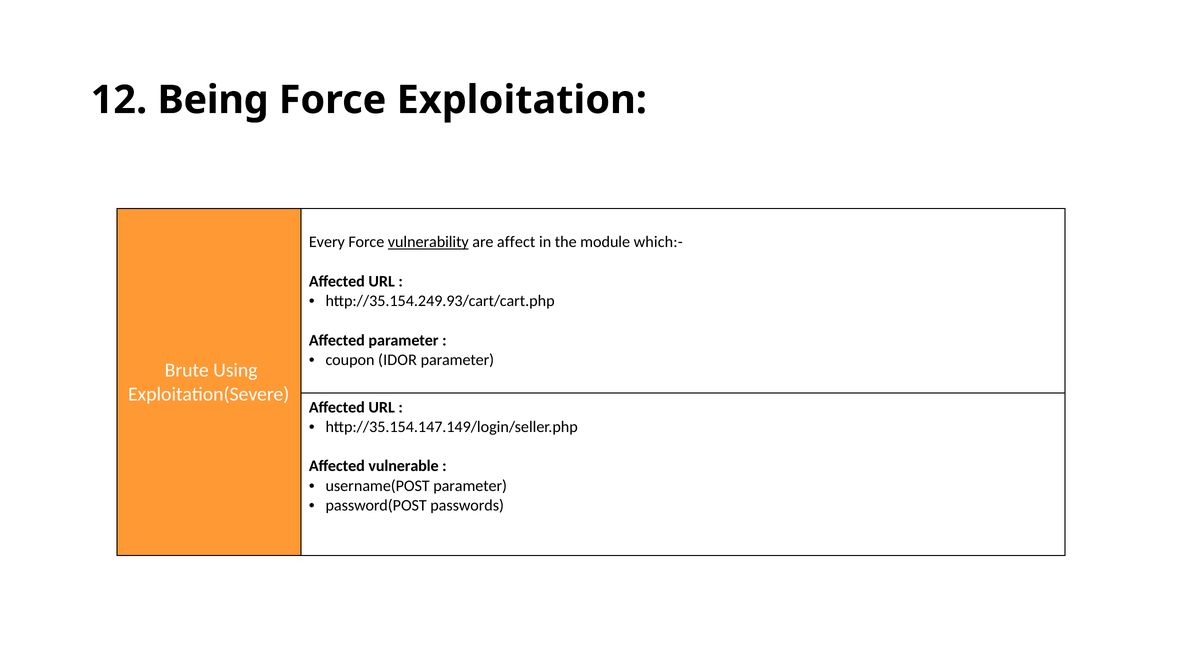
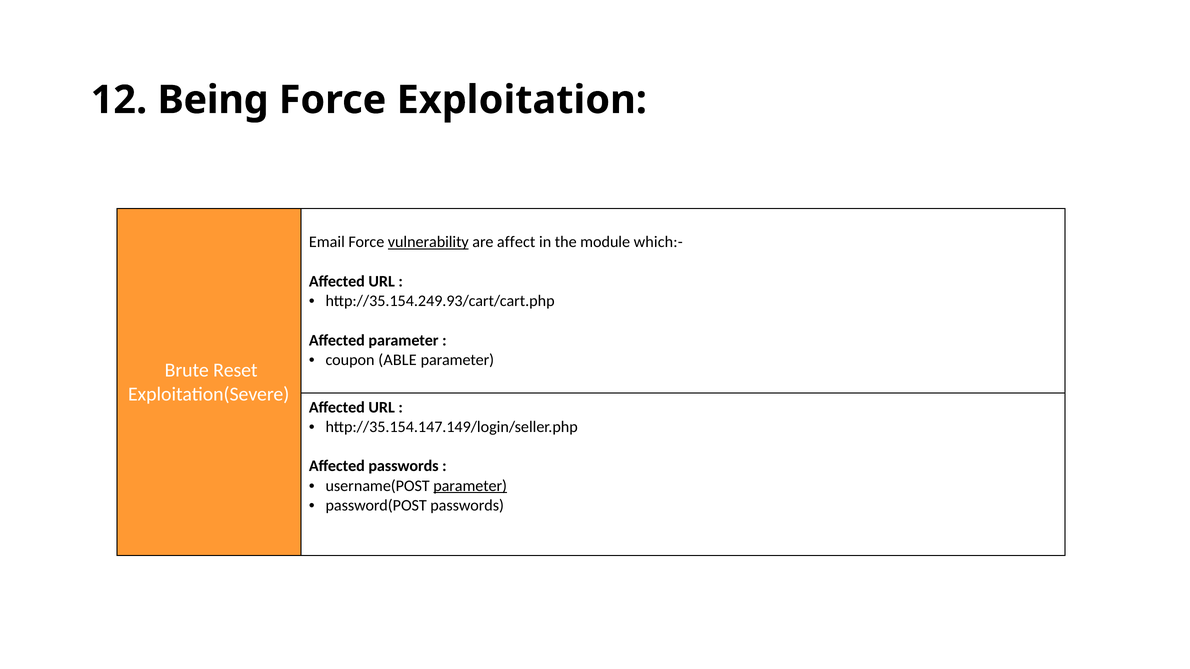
Every: Every -> Email
IDOR: IDOR -> ABLE
Using: Using -> Reset
Affected vulnerable: vulnerable -> passwords
parameter at (470, 486) underline: none -> present
